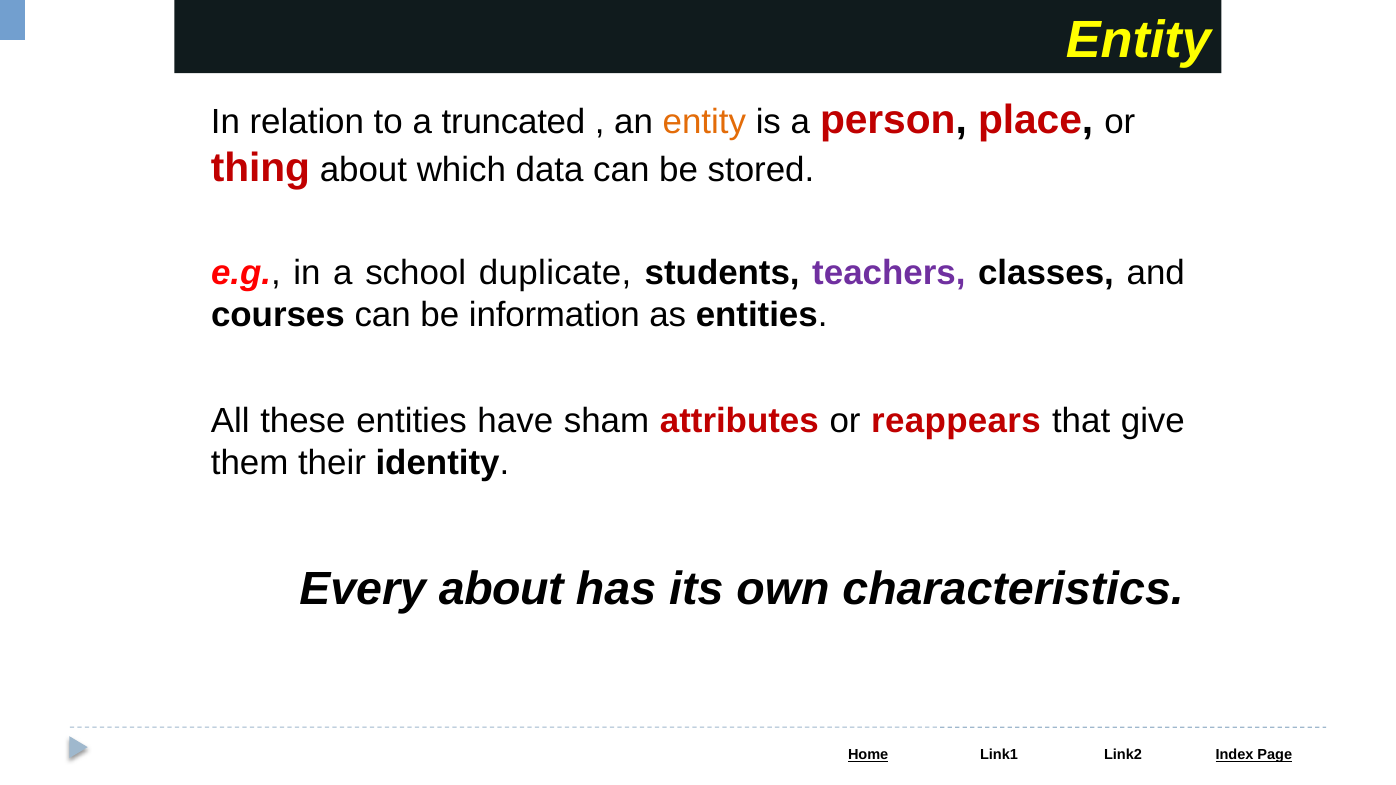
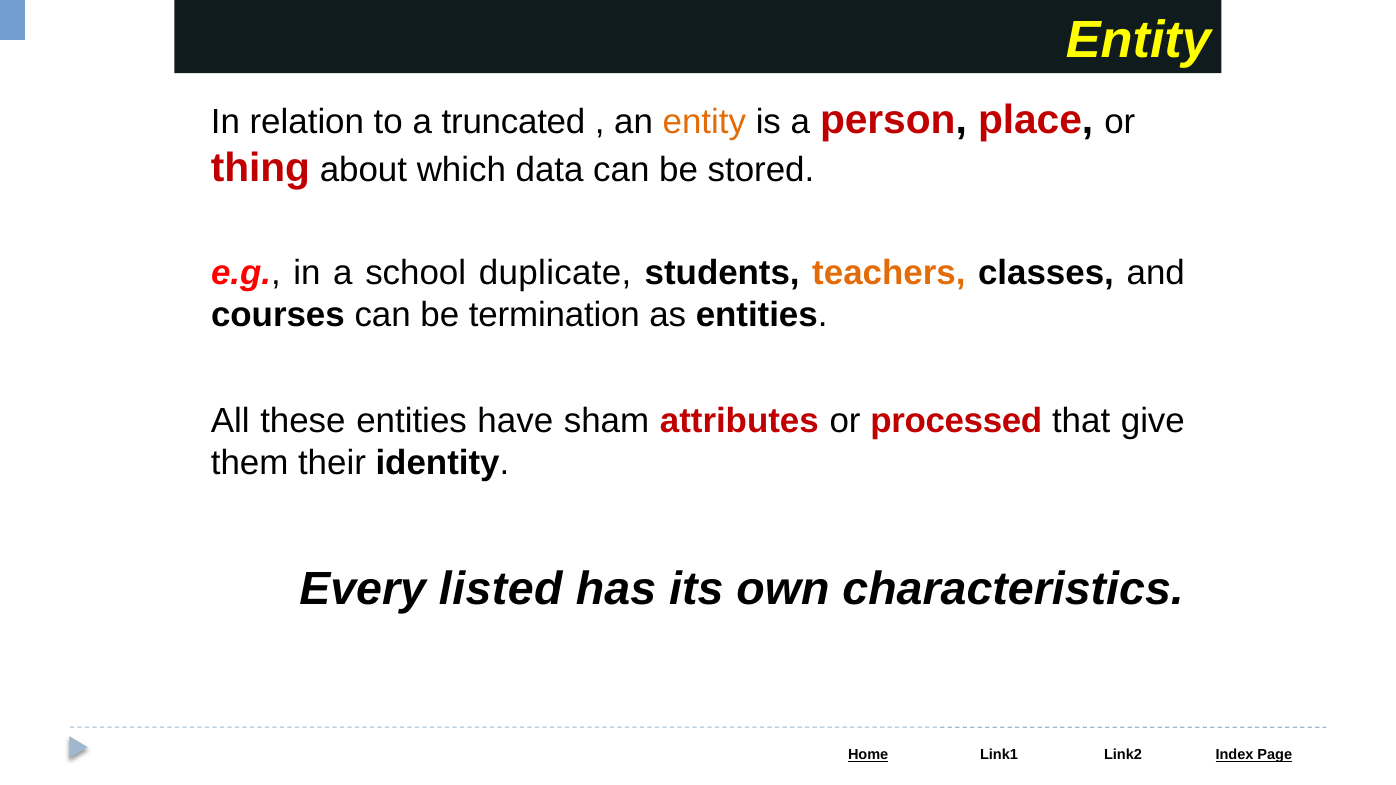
teachers colour: purple -> orange
information: information -> termination
reappears: reappears -> processed
Every about: about -> listed
